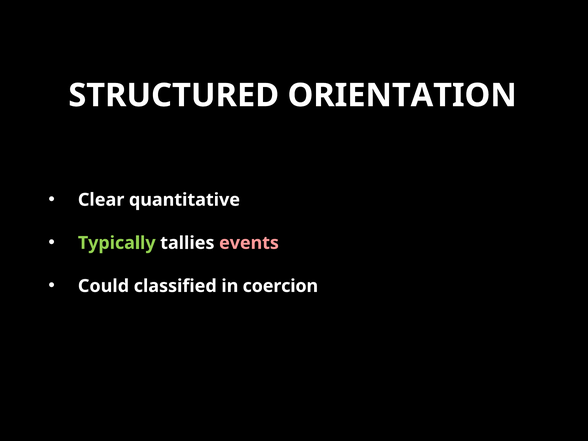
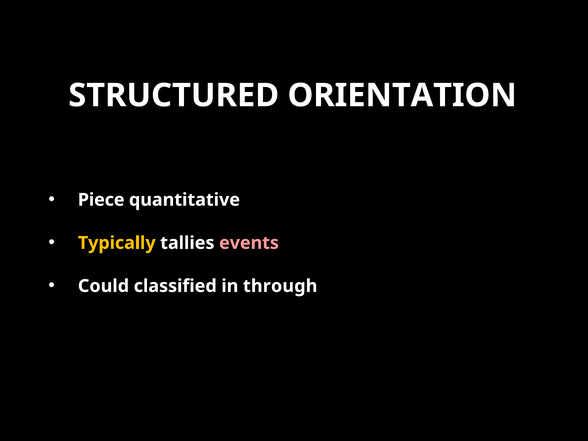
Clear: Clear -> Piece
Typically colour: light green -> yellow
coercion: coercion -> through
